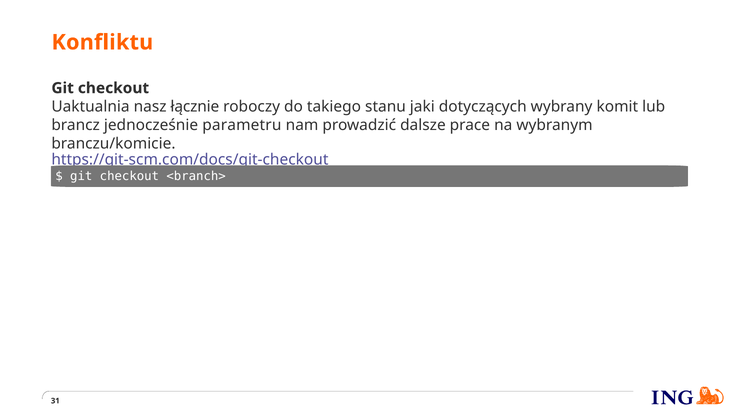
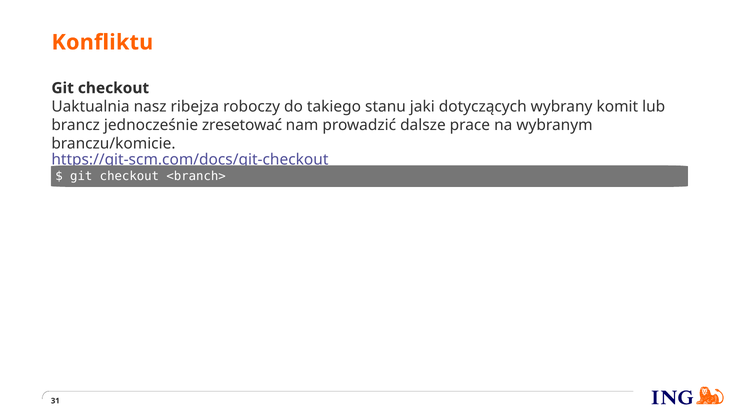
łącznie: łącznie -> ribejza
parametru: parametru -> zresetować
